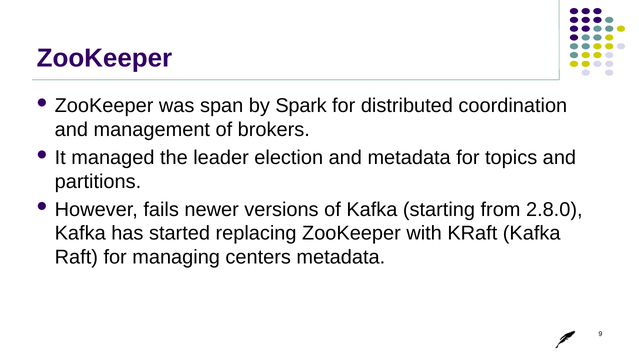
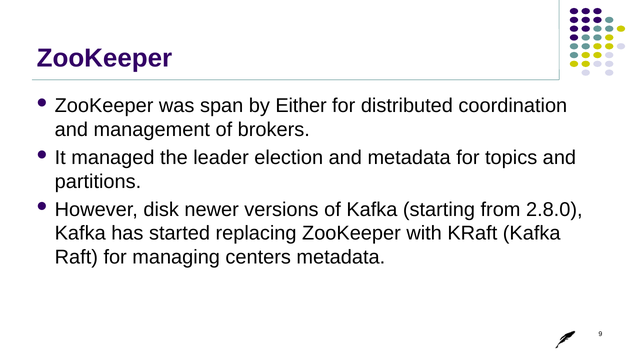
Spark: Spark -> Either
fails: fails -> disk
